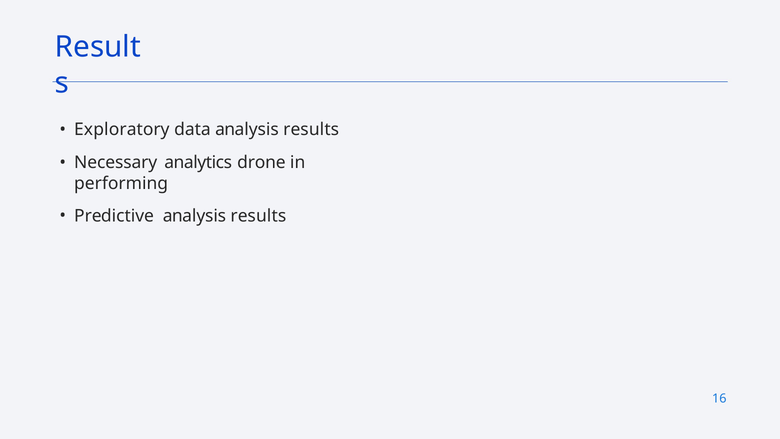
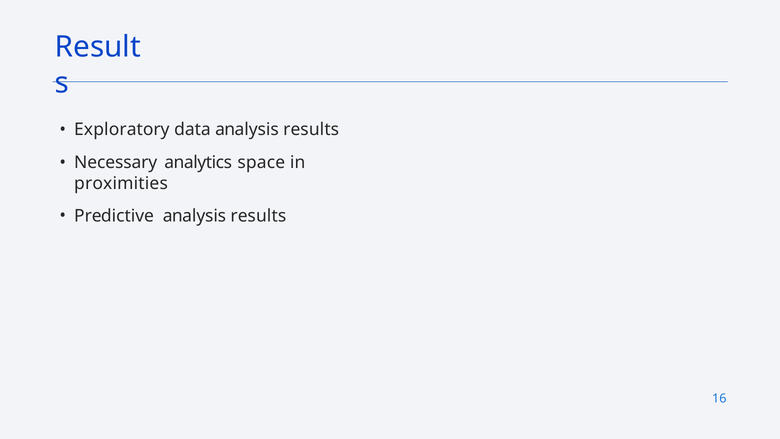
drone: drone -> space
performing: performing -> proximities
